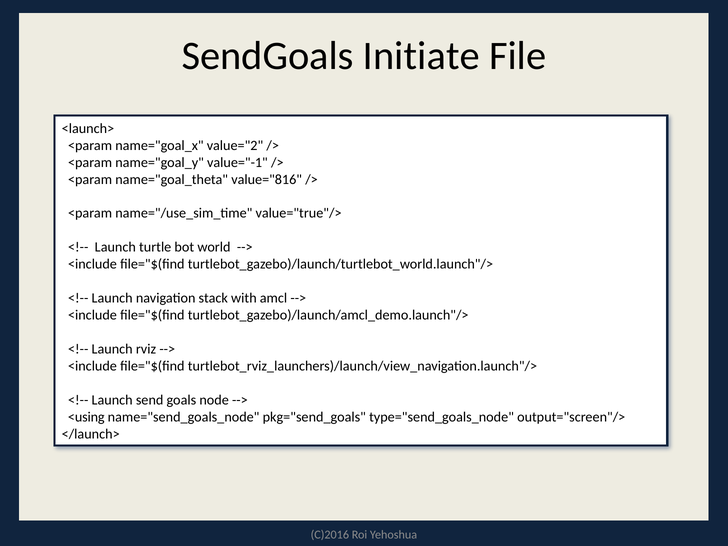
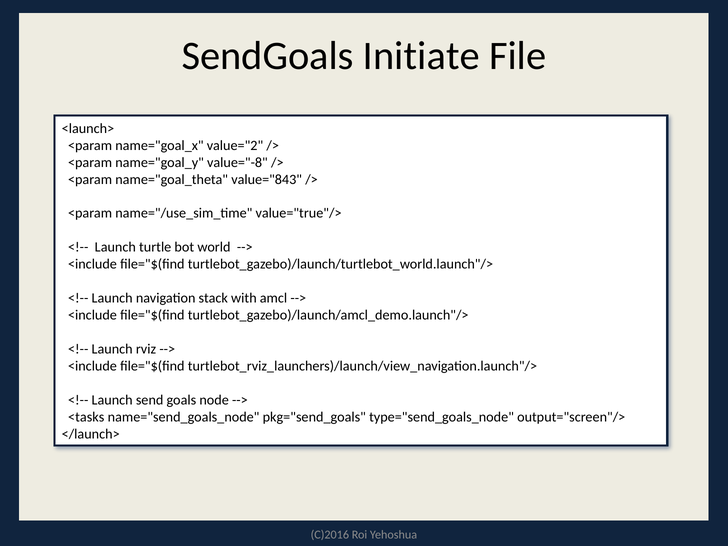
value="-1: value="-1 -> value="-8
value="816: value="816 -> value="843
<using: <using -> <tasks
